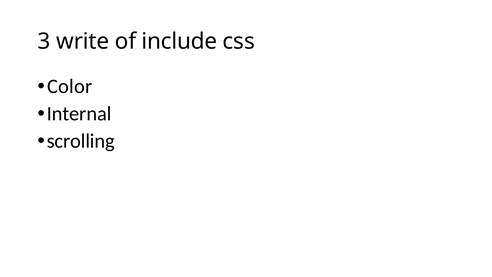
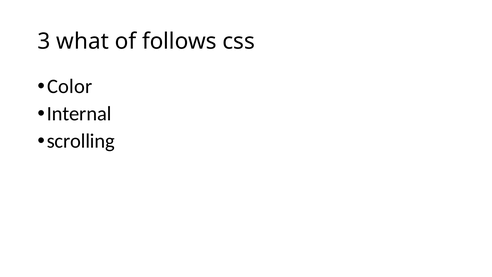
write: write -> what
include: include -> follows
